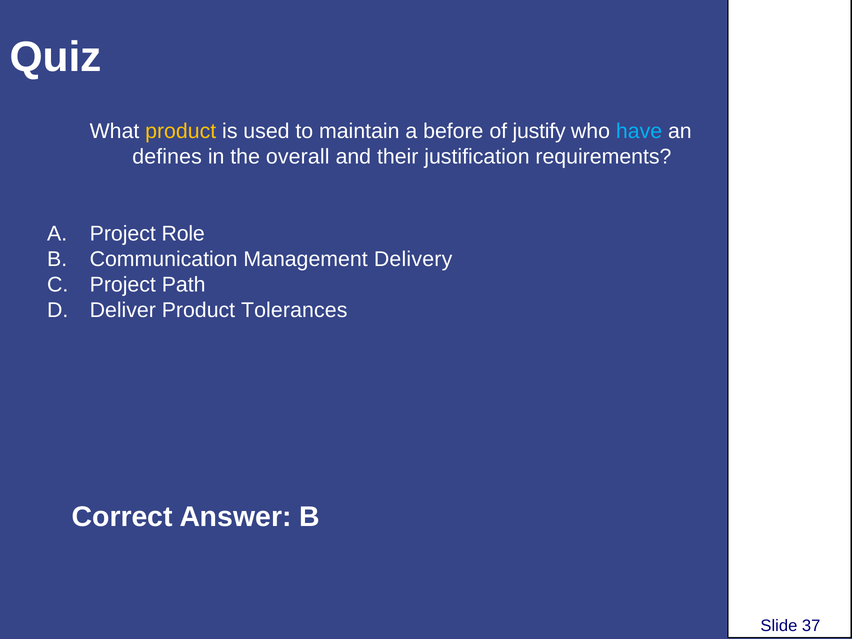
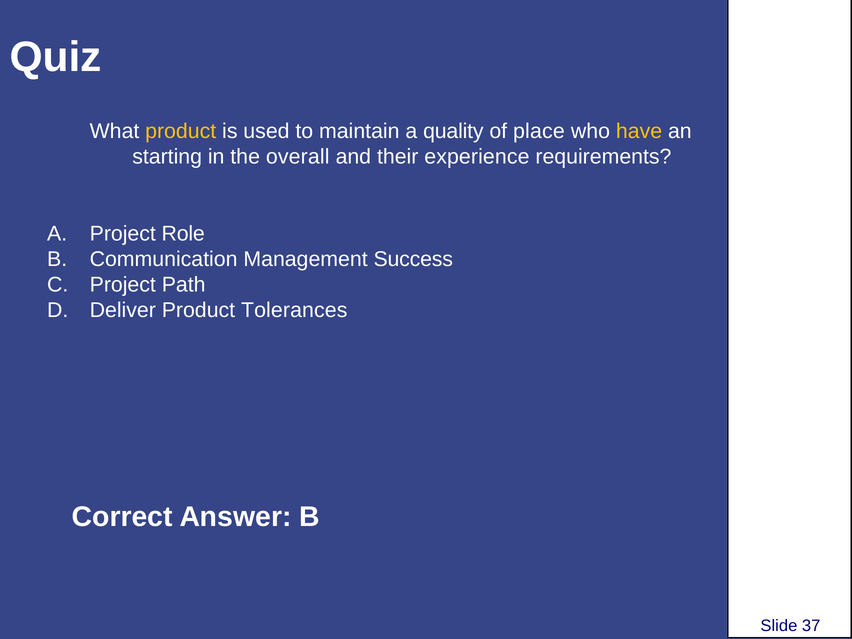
before: before -> quality
justify: justify -> place
have colour: light blue -> yellow
defines: defines -> starting
justification: justification -> experience
Delivery: Delivery -> Success
